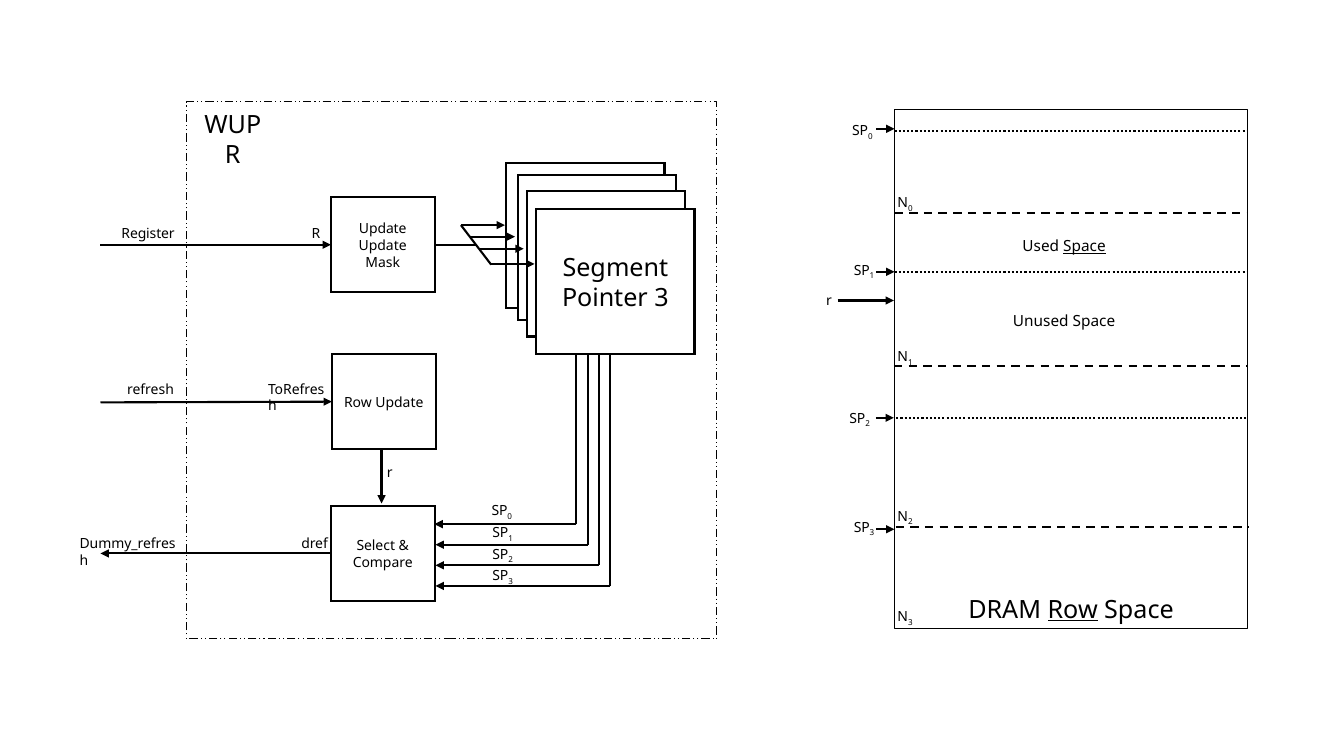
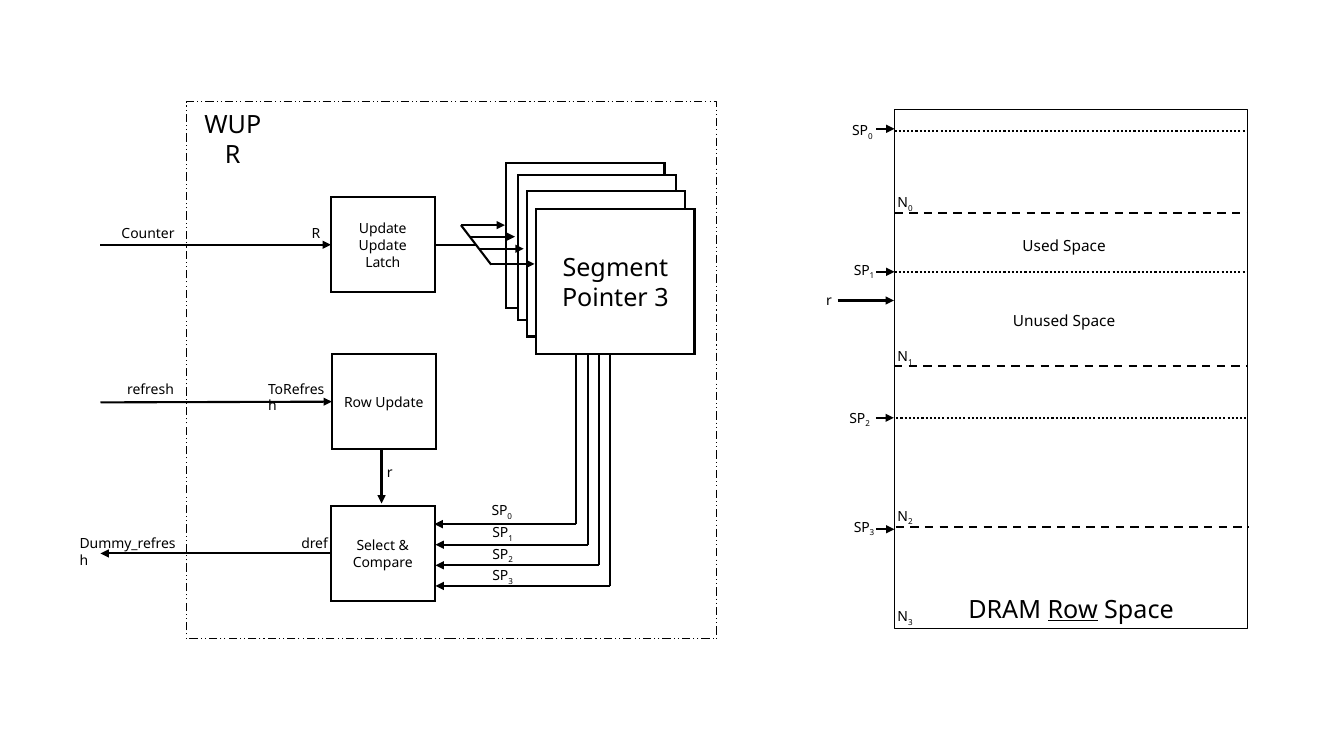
Register: Register -> Counter
Space at (1084, 246) underline: present -> none
Mask: Mask -> Latch
